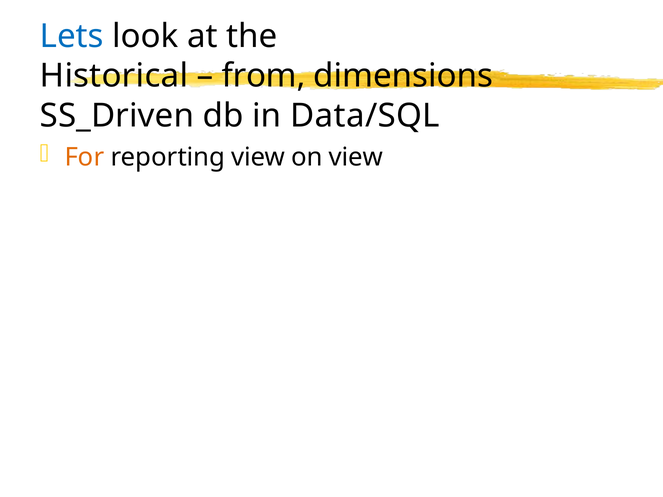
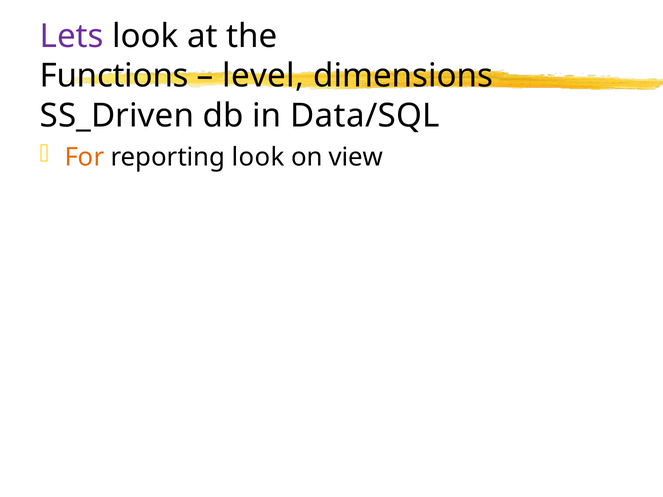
Lets colour: blue -> purple
Historical: Historical -> Functions
from: from -> level
reporting view: view -> look
